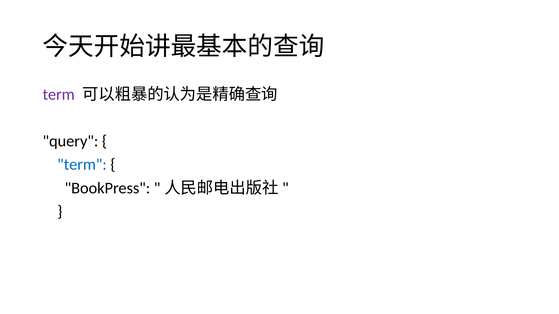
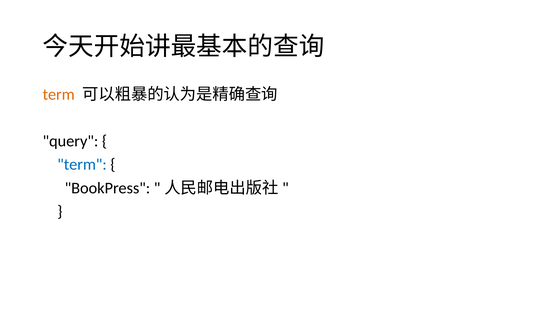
term at (59, 95) colour: purple -> orange
